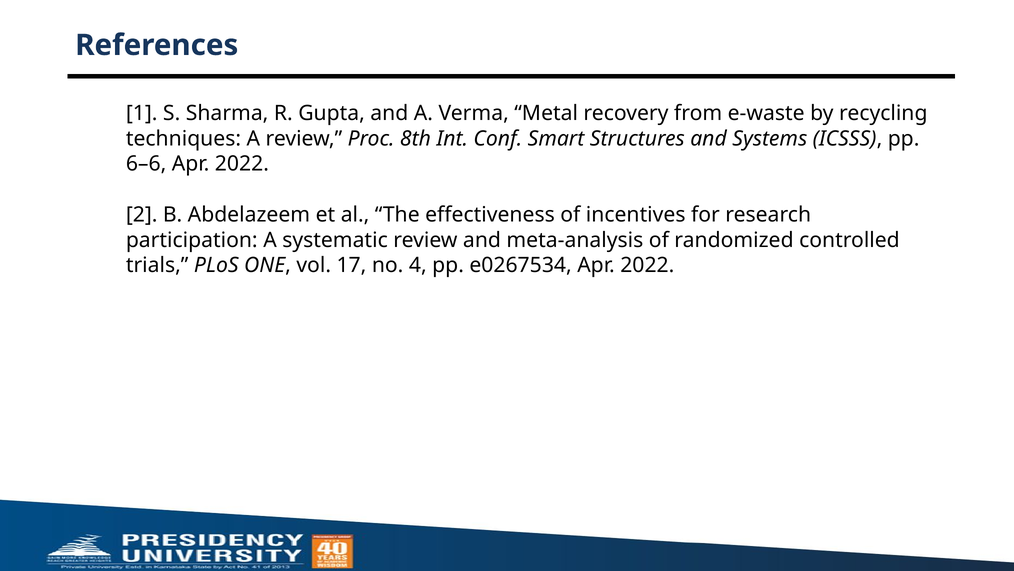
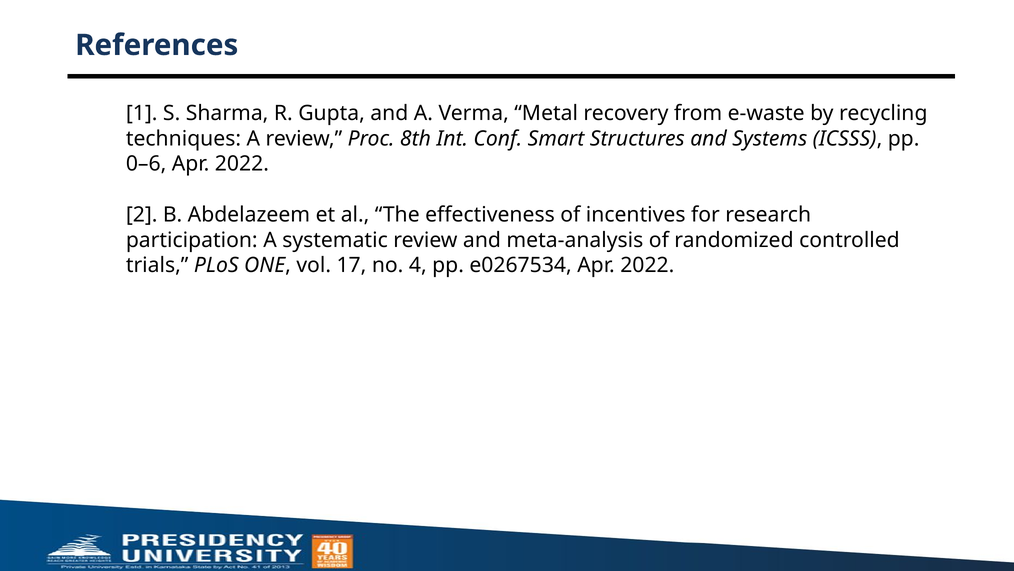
6–6: 6–6 -> 0–6
